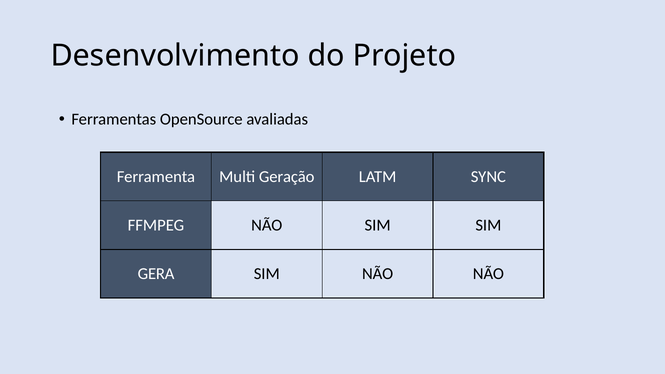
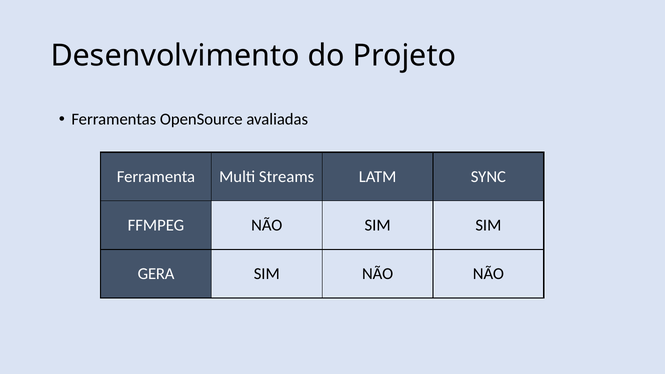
Geração: Geração -> Streams
